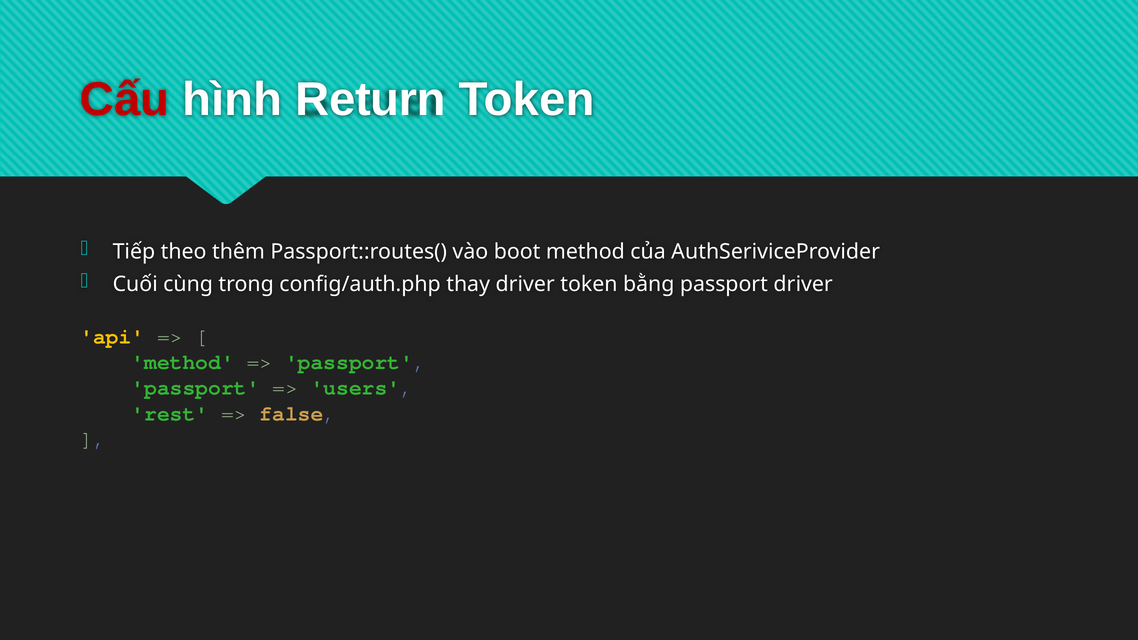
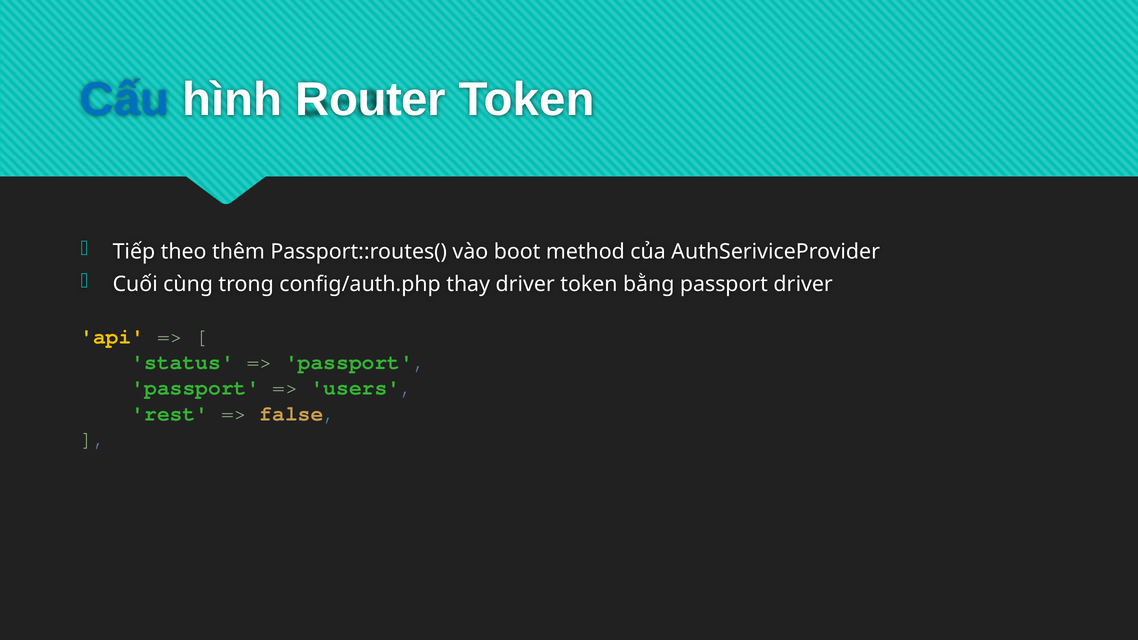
Cấu colour: red -> blue
Return: Return -> Router
method at (183, 362): method -> status
